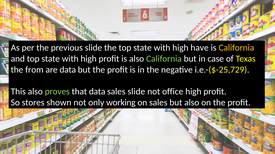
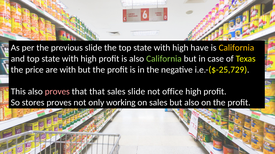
from: from -> price
are data: data -> with
proves at (57, 92) colour: light green -> pink
that data: data -> that
stores shown: shown -> proves
